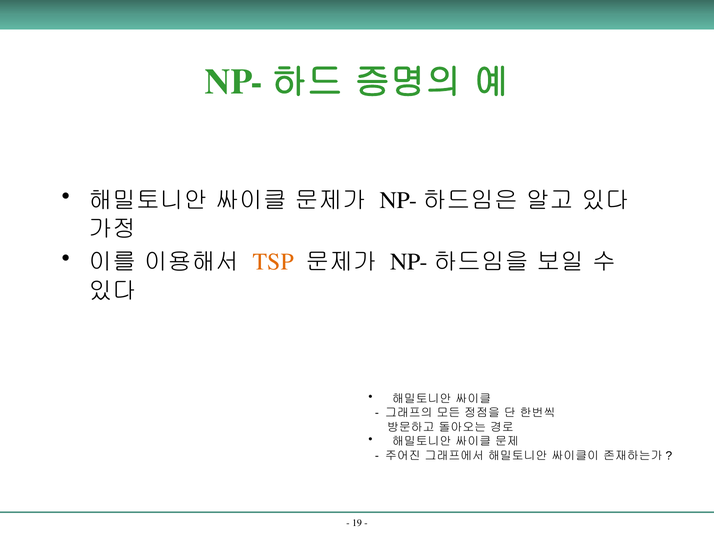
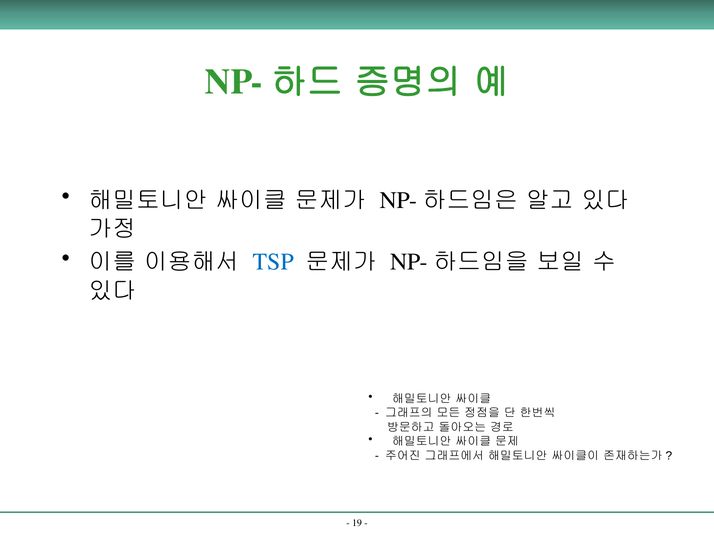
TSP colour: orange -> blue
